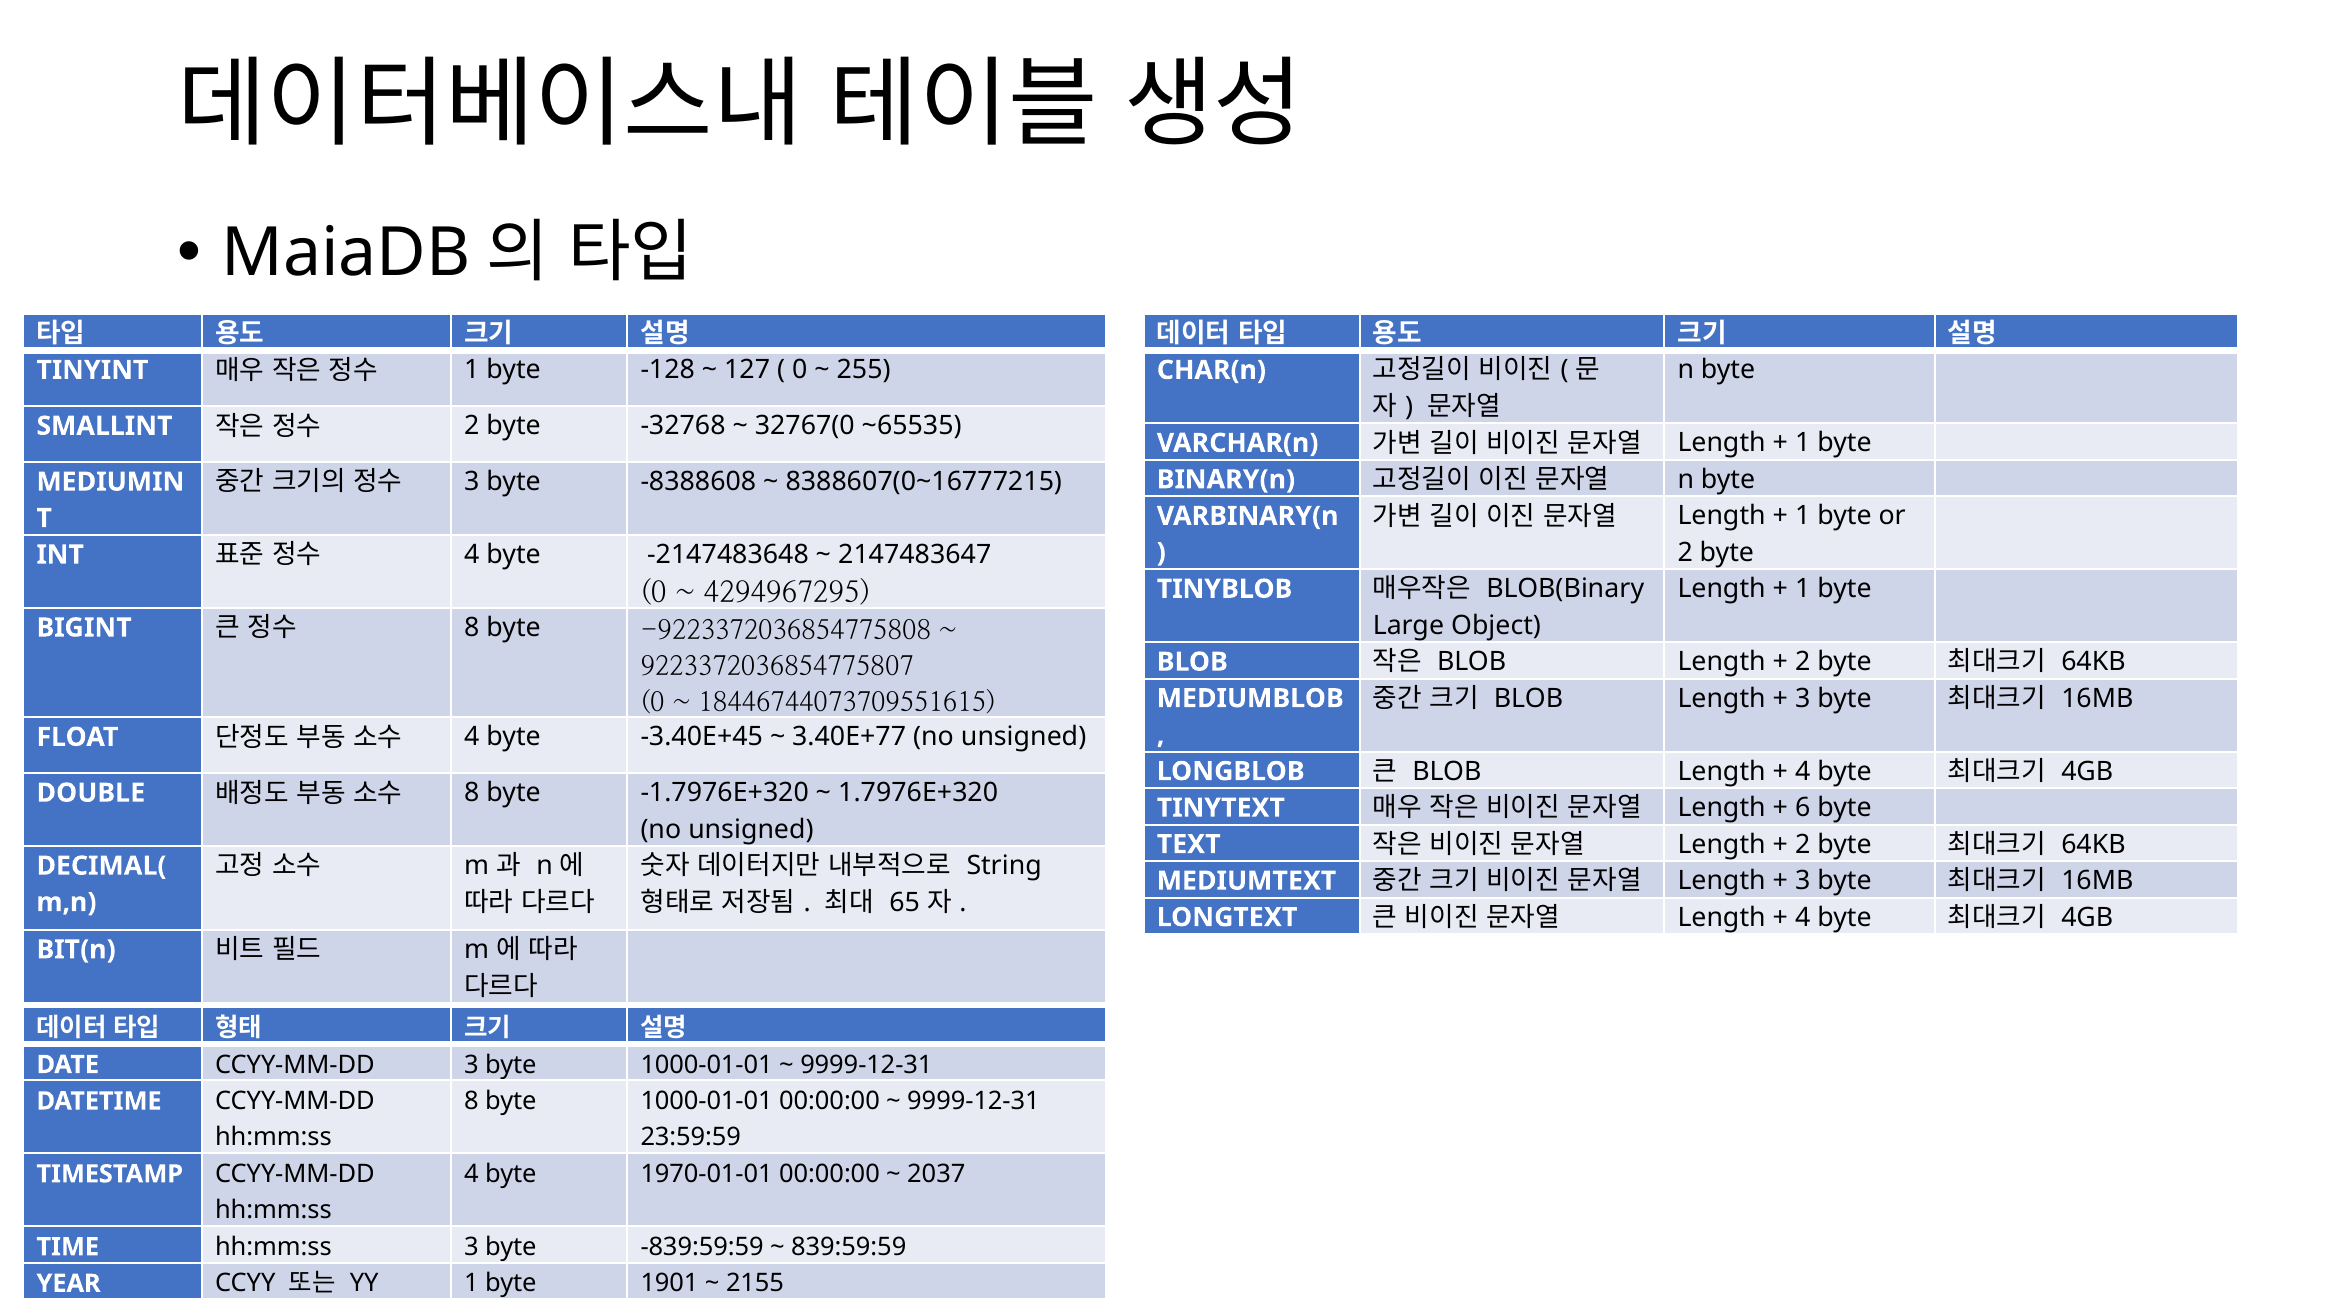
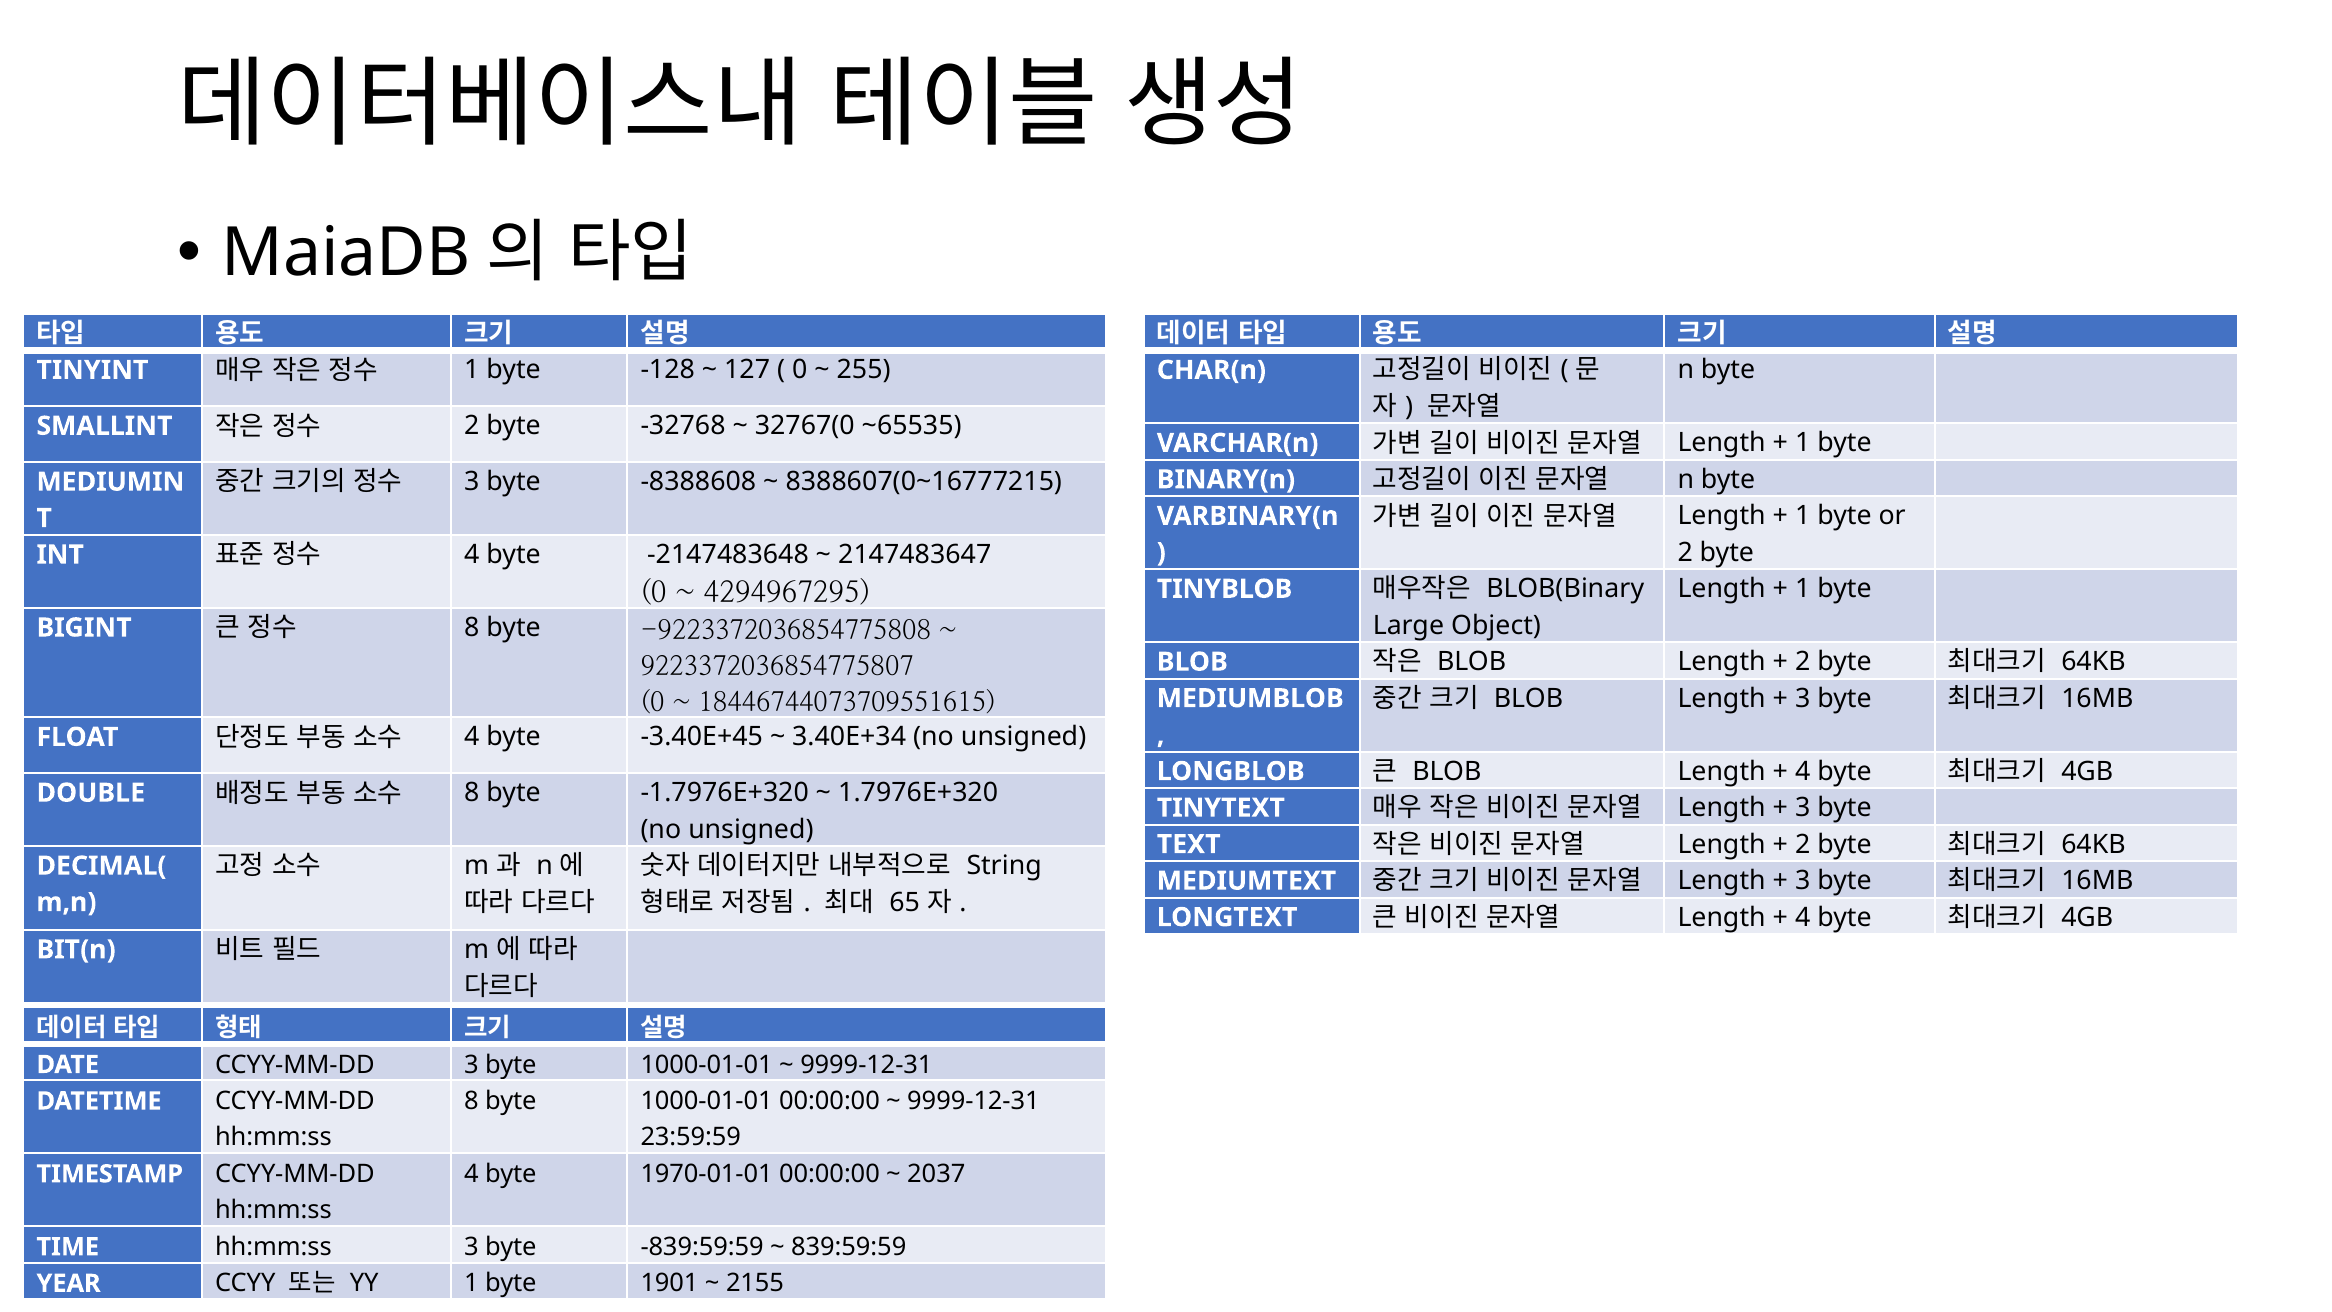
3.40E+77: 3.40E+77 -> 3.40E+34
6 at (1803, 808): 6 -> 3
